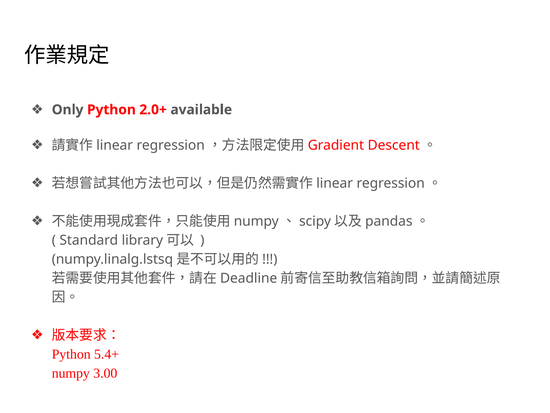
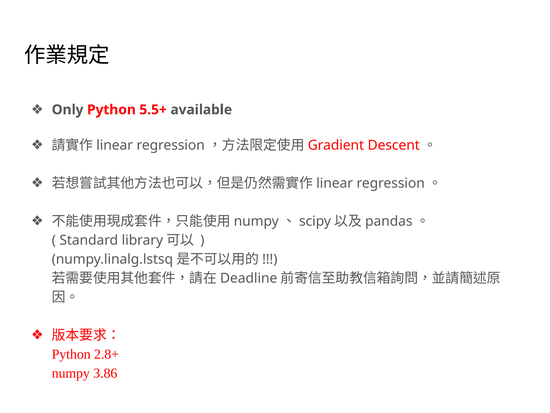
2.0+: 2.0+ -> 5.5+
5.4+: 5.4+ -> 2.8+
3.00: 3.00 -> 3.86
